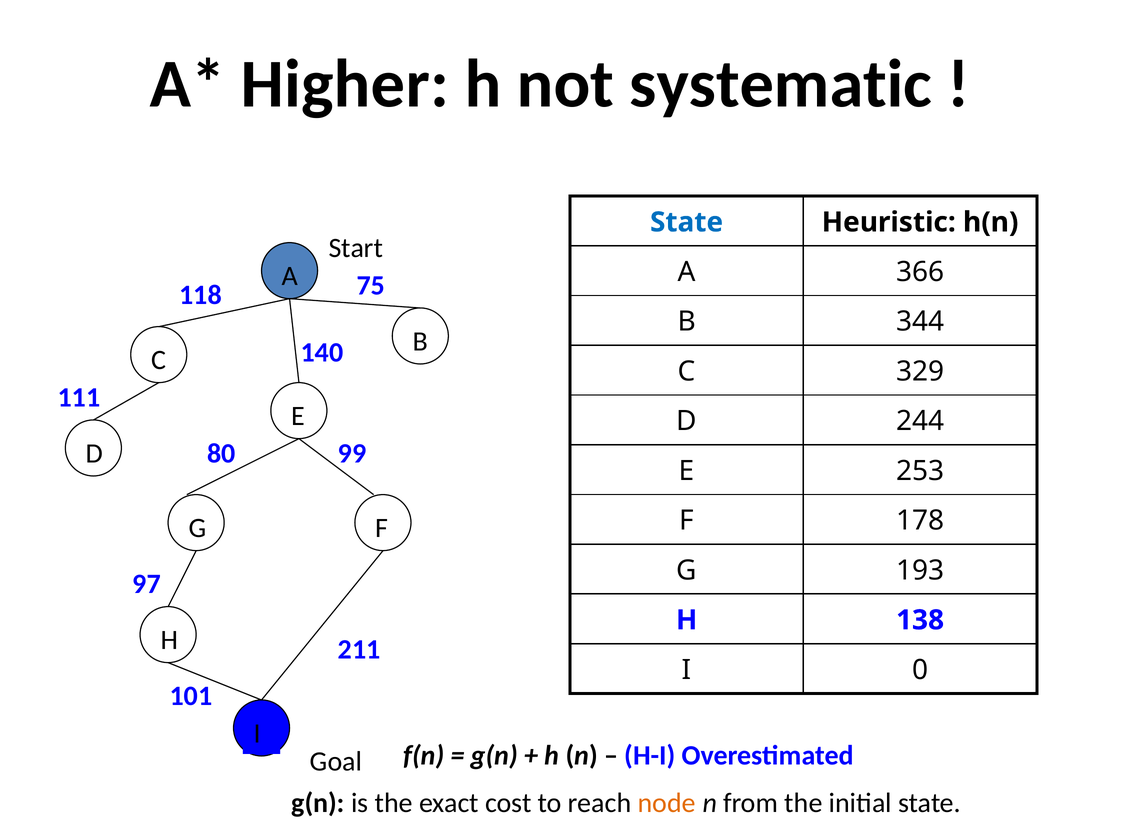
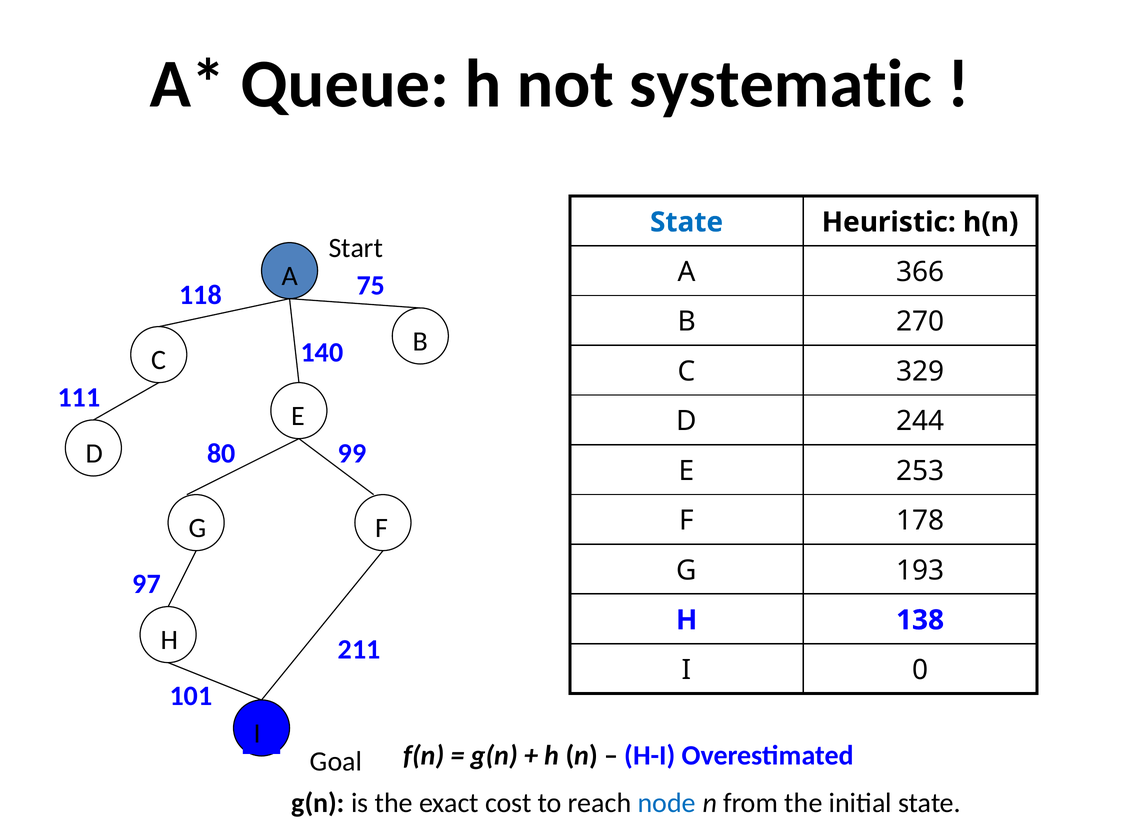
Higher: Higher -> Queue
344: 344 -> 270
node colour: orange -> blue
